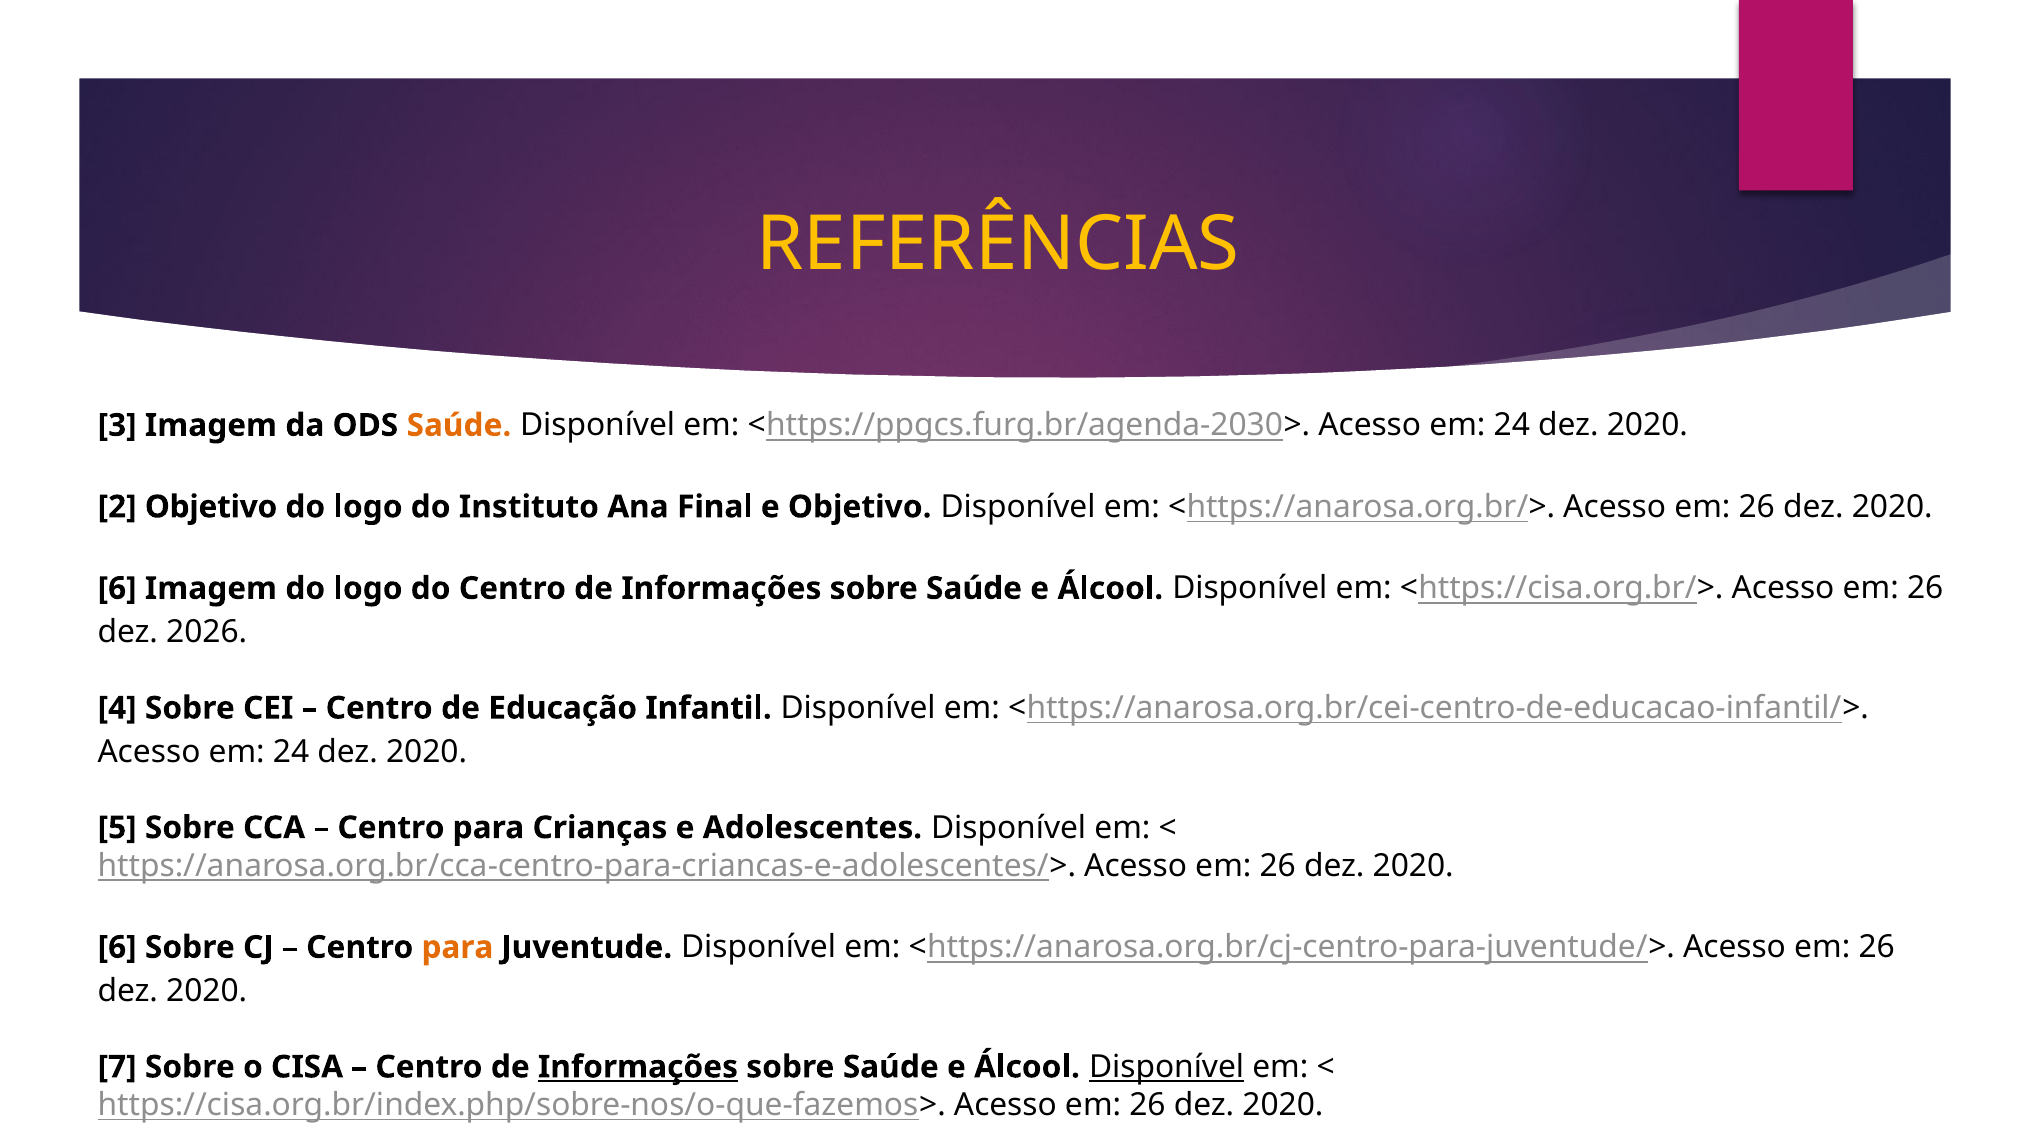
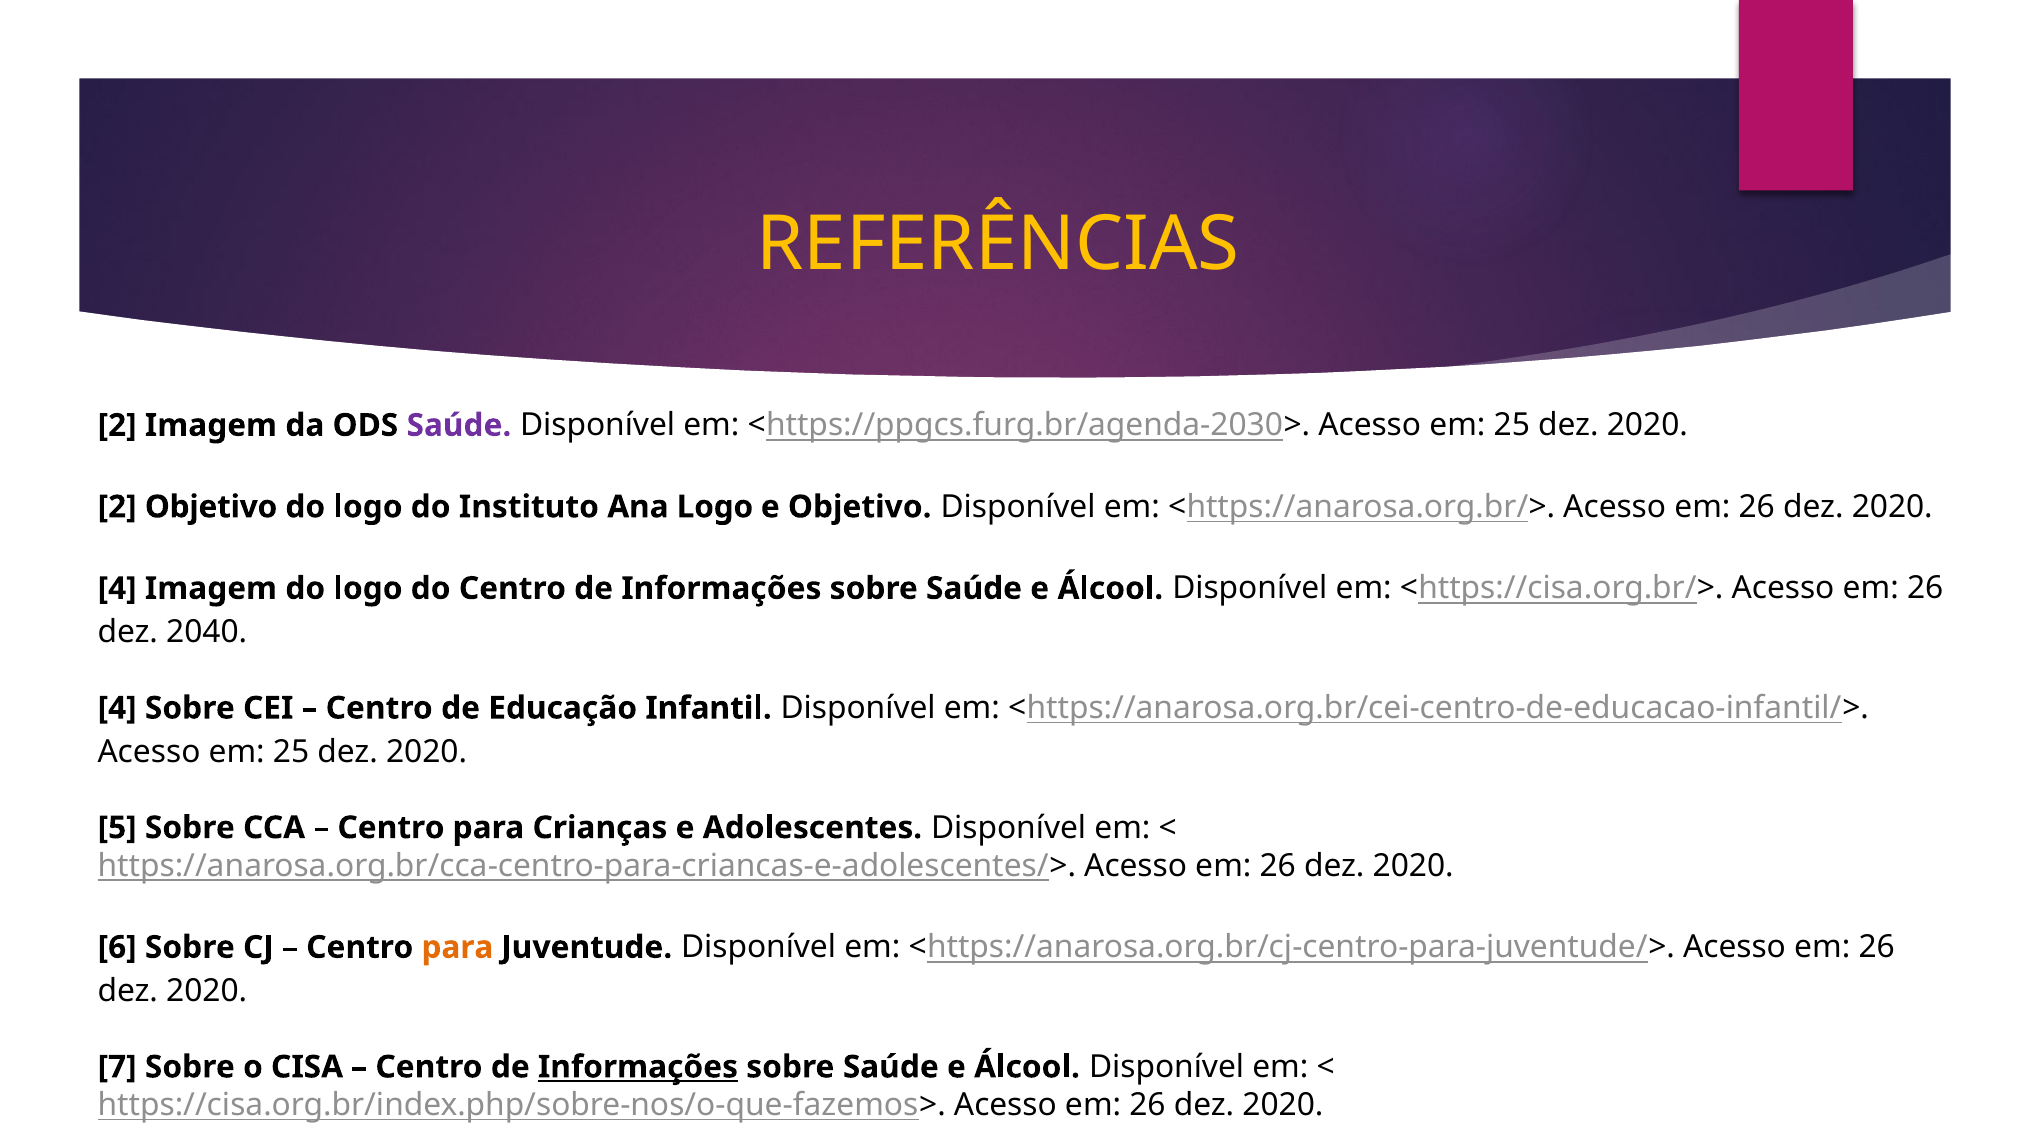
3 at (117, 425): 3 -> 2
Saúde at (459, 425) colour: orange -> purple
<https://ppgcs.furg.br/agenda-2030> Acesso em 24: 24 -> 25
Ana Final: Final -> Logo
6 at (117, 588): 6 -> 4
2026: 2026 -> 2040
24 at (291, 751): 24 -> 25
Disponível at (1167, 1066) underline: present -> none
